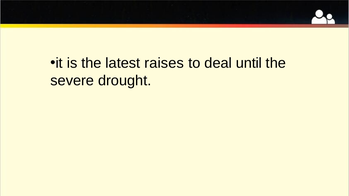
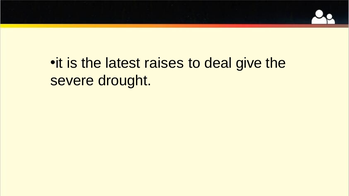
until: until -> give
